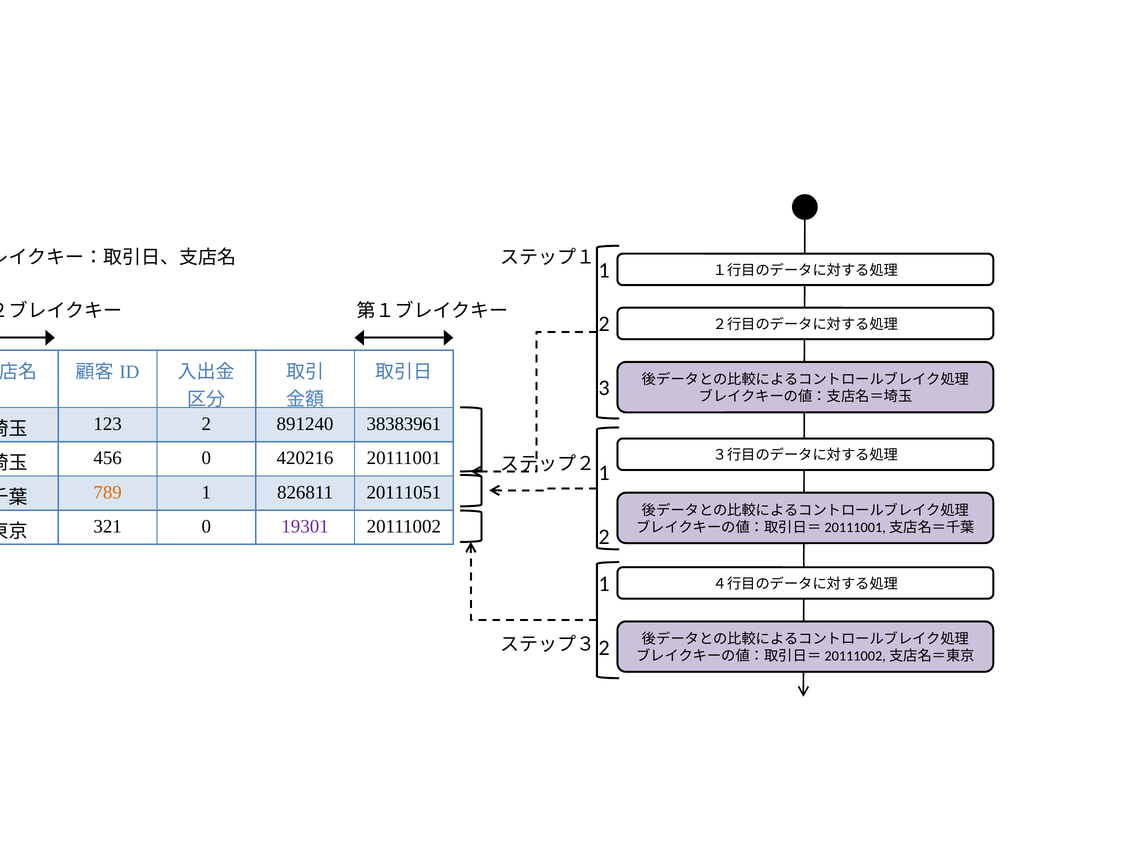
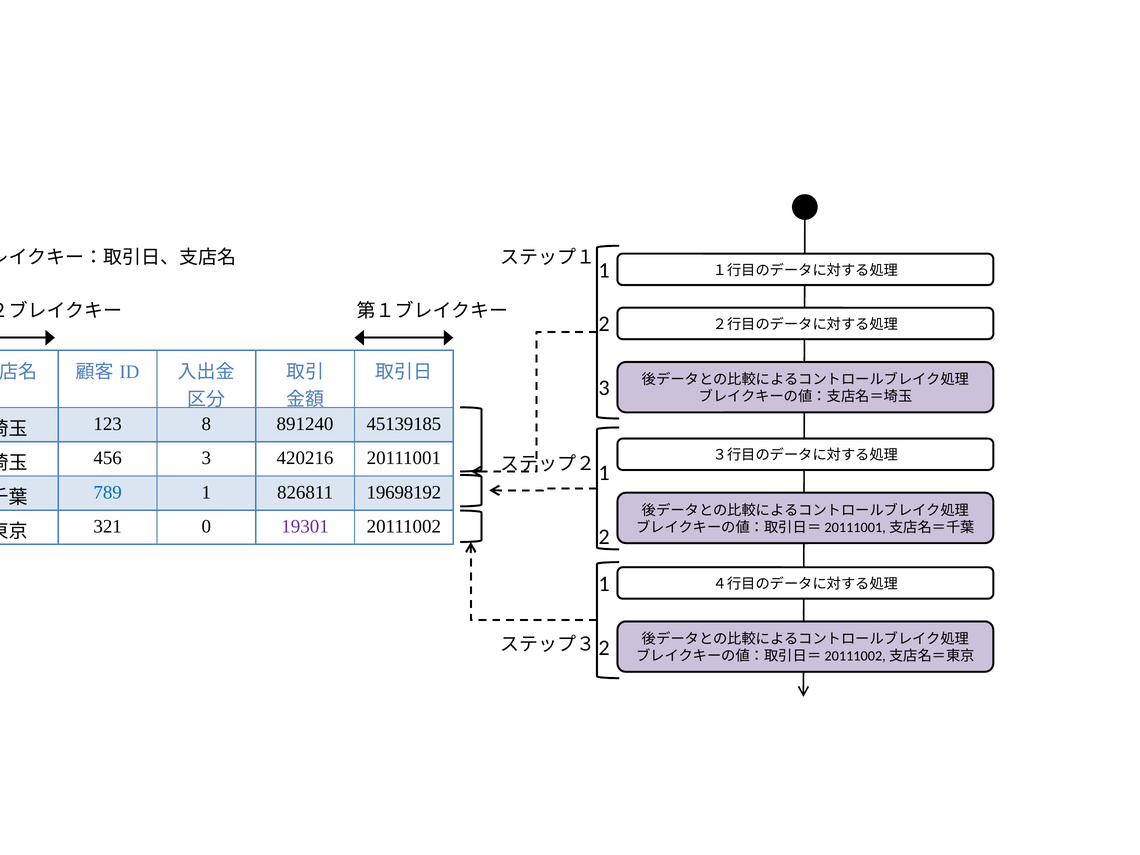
123 2: 2 -> 8
38383961: 38383961 -> 45139185
456 0: 0 -> 3
789 colour: orange -> blue
20111051: 20111051 -> 19698192
